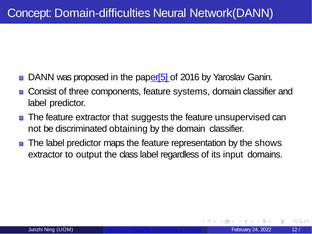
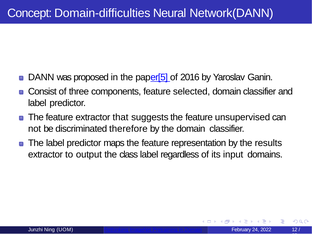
systems: systems -> selected
obtaining: obtaining -> therefore
shows: shows -> results
